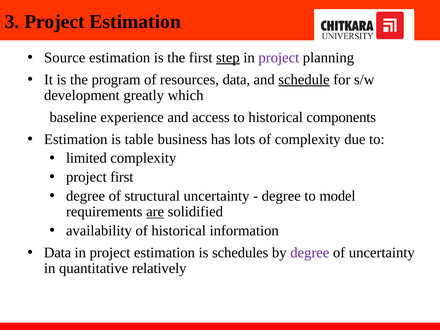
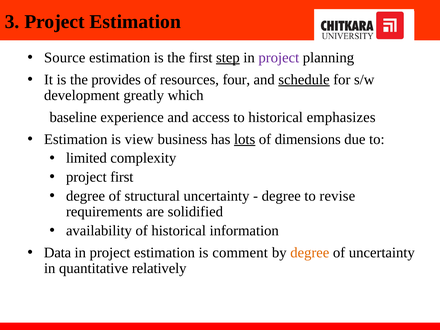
program: program -> provides
resources data: data -> four
components: components -> emphasizes
table: table -> view
lots underline: none -> present
of complexity: complexity -> dimensions
model: model -> revise
are underline: present -> none
schedules: schedules -> comment
degree at (310, 253) colour: purple -> orange
